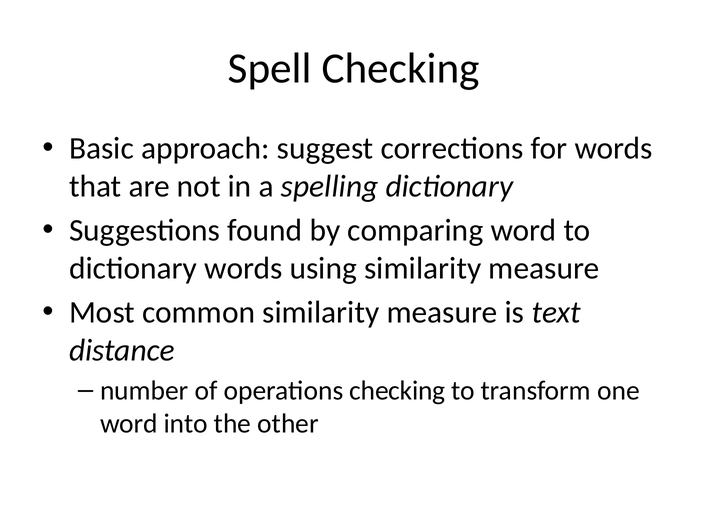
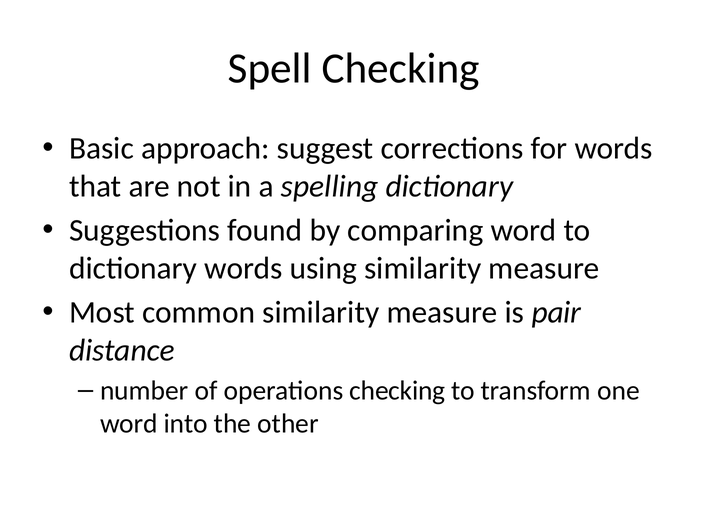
text: text -> pair
